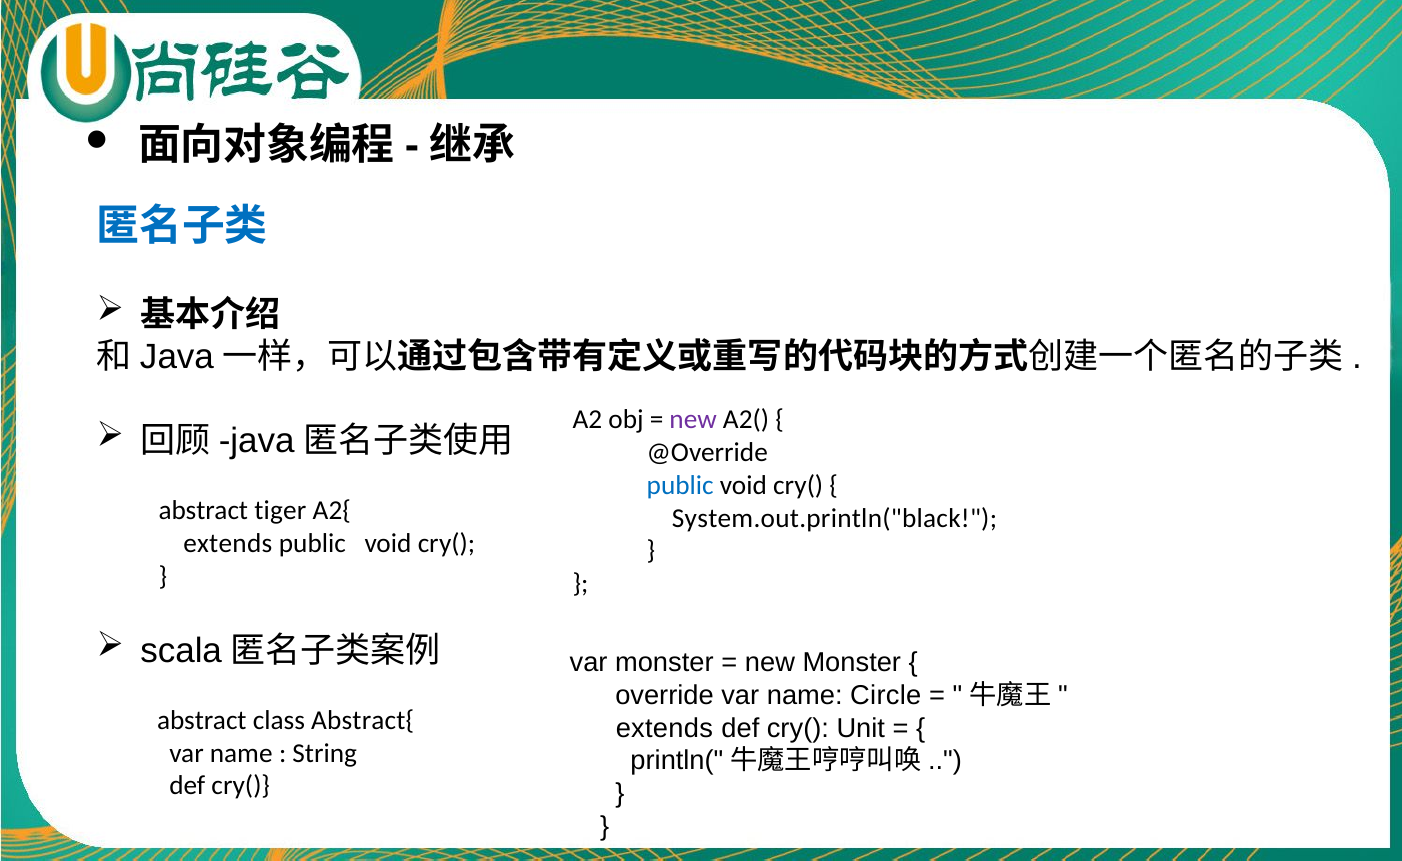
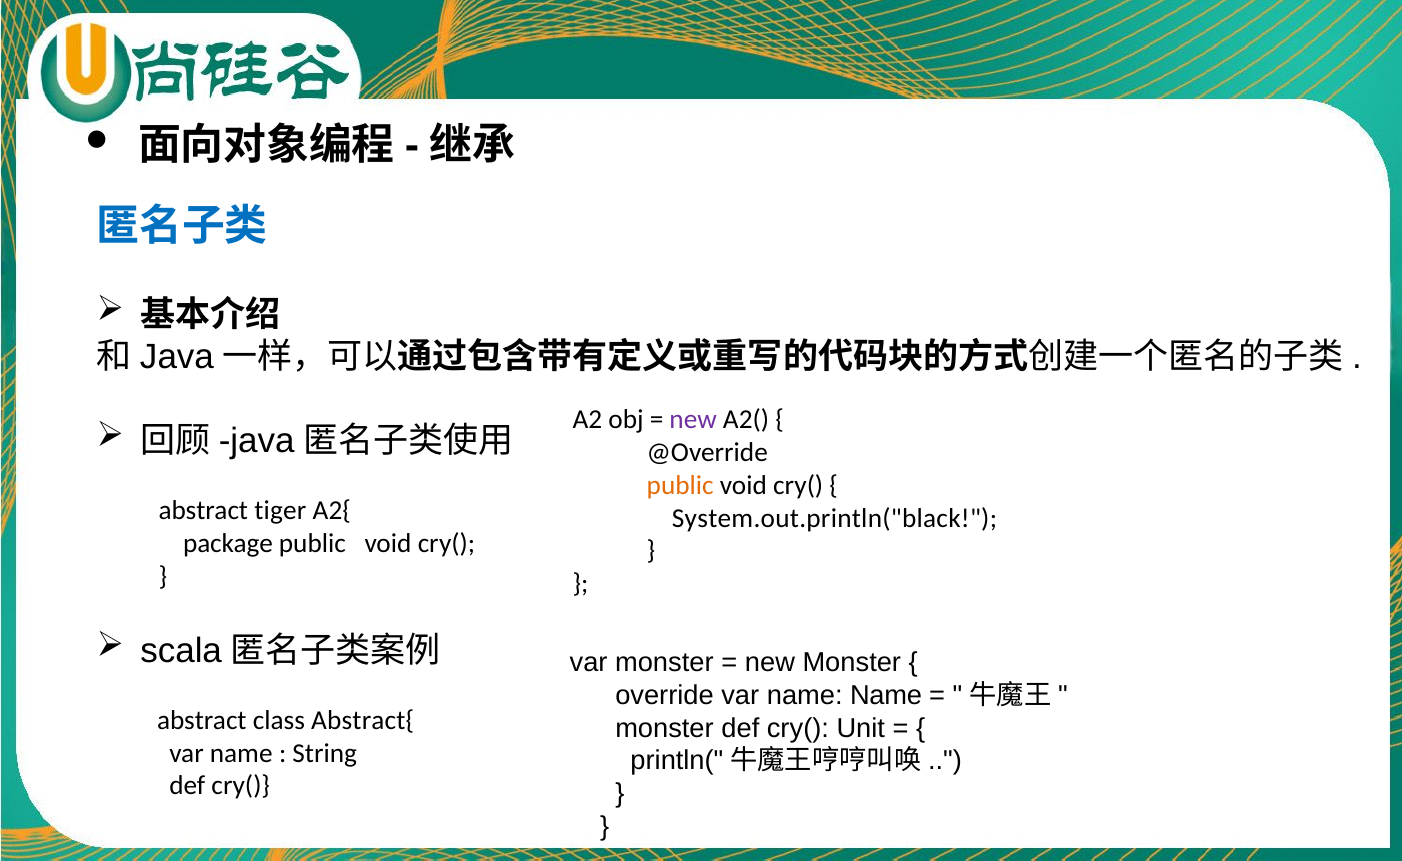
public at (680, 485) colour: blue -> orange
extends at (228, 544): extends -> package
name Circle: Circle -> Name
extends at (664, 728): extends -> monster
